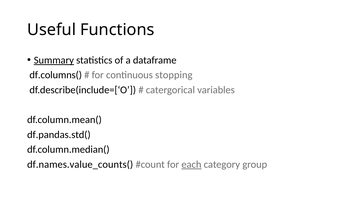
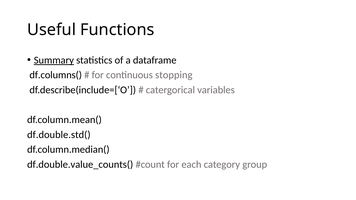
df.pandas.std(: df.pandas.std( -> df.double.std(
df.names.value_counts(: df.names.value_counts( -> df.double.value_counts(
each underline: present -> none
